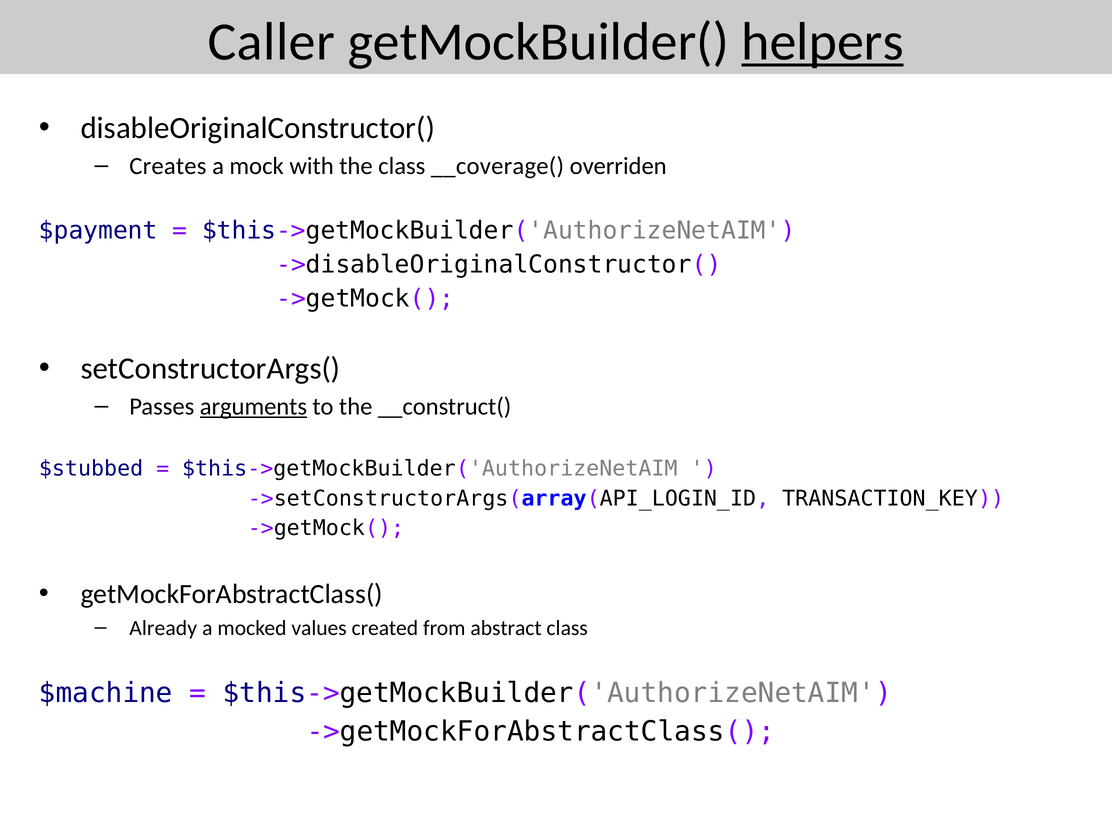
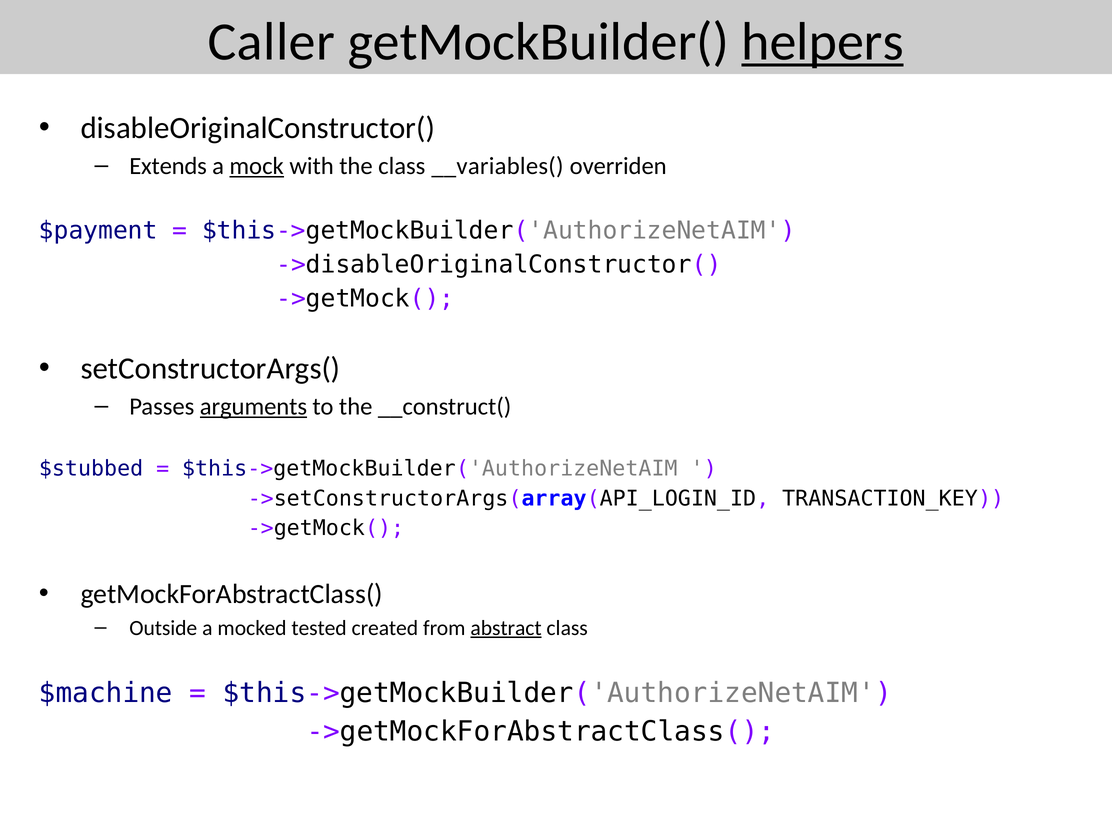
Creates: Creates -> Extends
mock underline: none -> present
__coverage(: __coverage( -> __variables(
Already: Already -> Outside
values: values -> tested
abstract underline: none -> present
